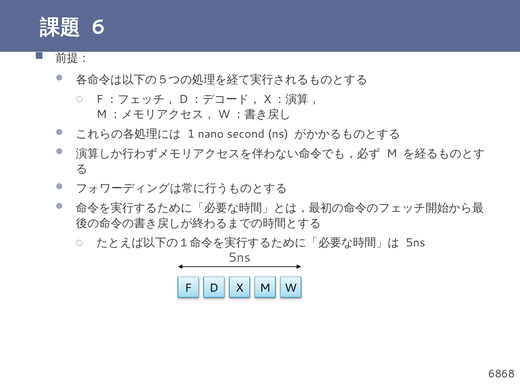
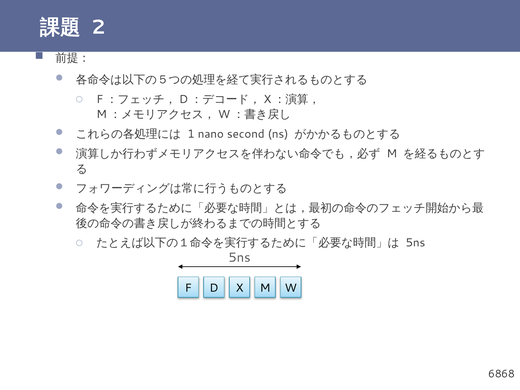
6: 6 -> 2
